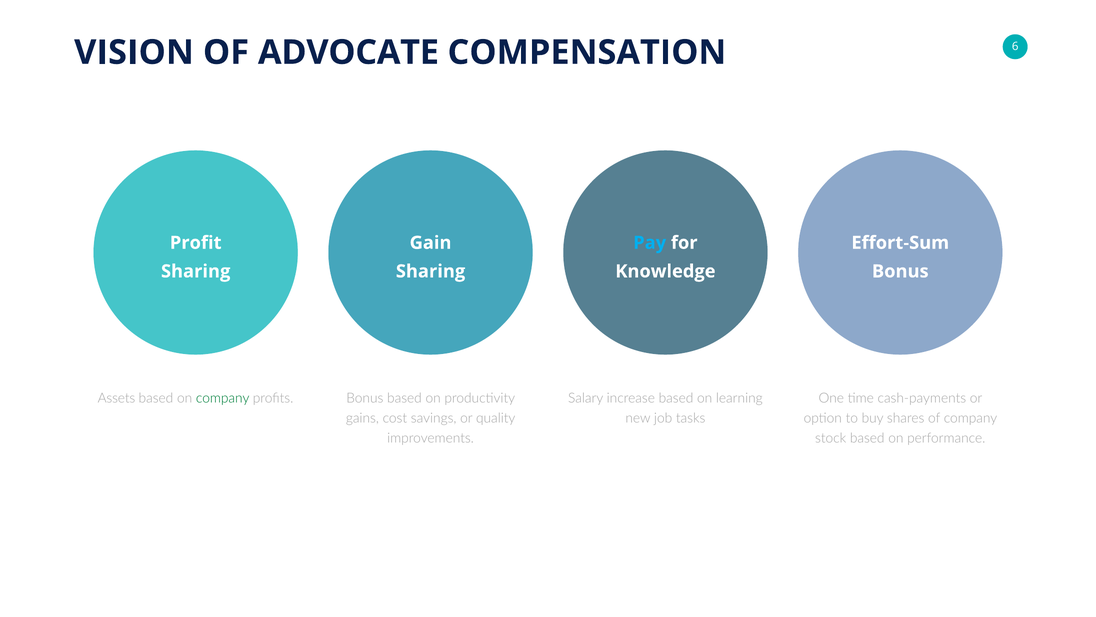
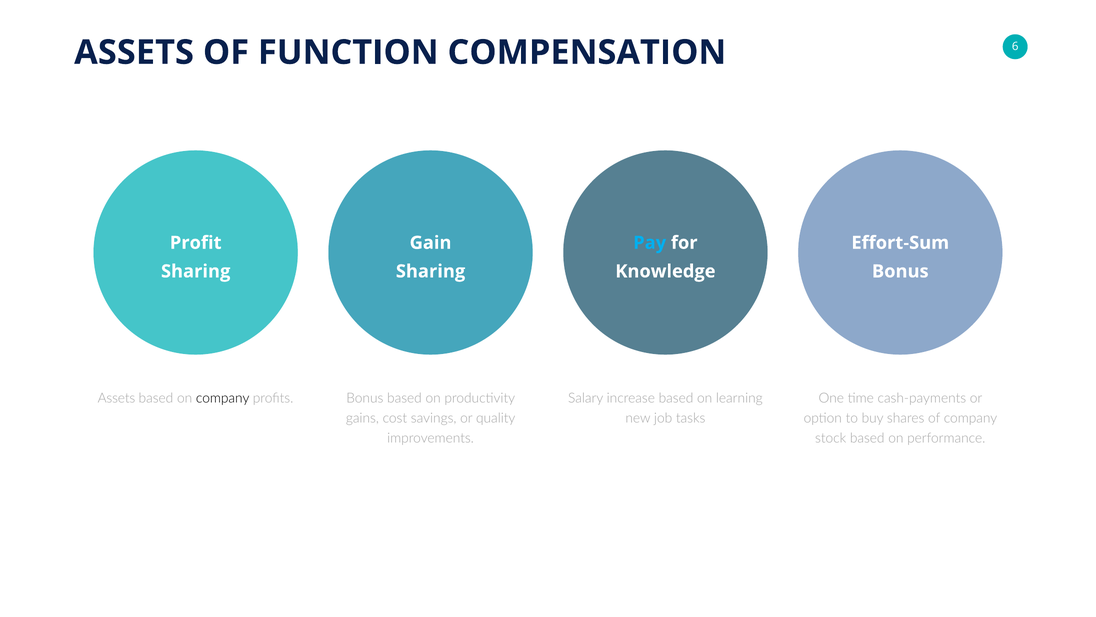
VISION at (134, 52): VISION -> ASSETS
ADVOCATE: ADVOCATE -> FUNCTION
company at (223, 398) colour: green -> black
